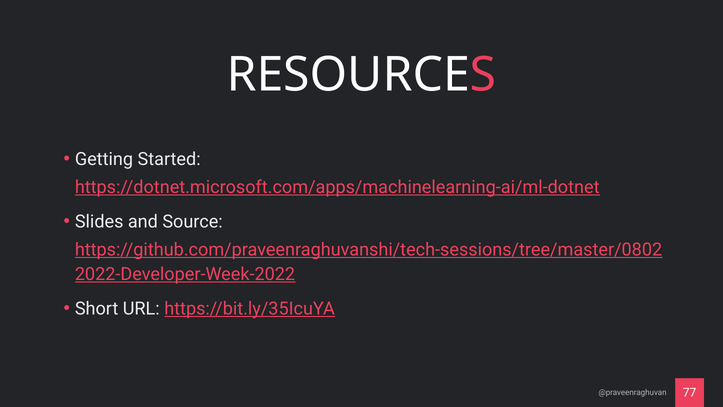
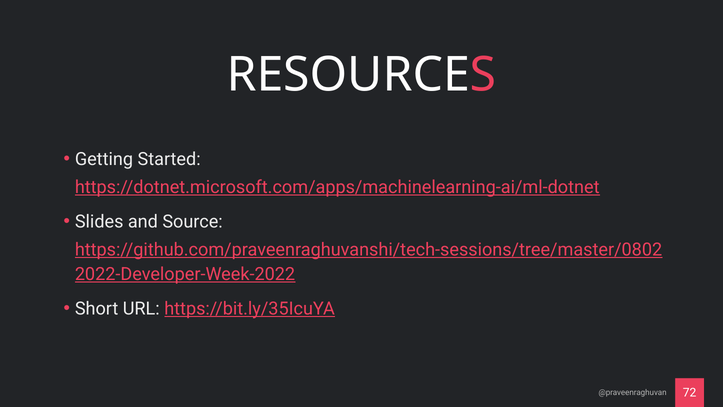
77: 77 -> 72
